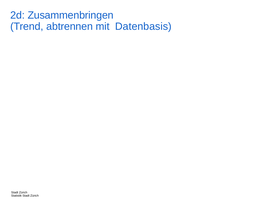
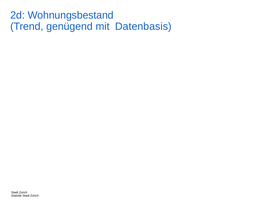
Zusammenbringen: Zusammenbringen -> Wohnungsbestand
abtrennen: abtrennen -> genügend
